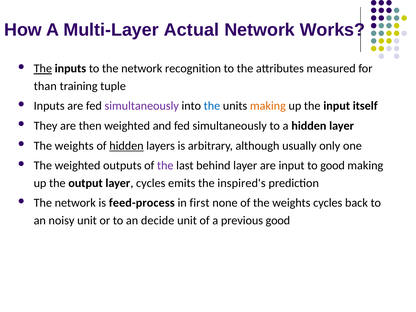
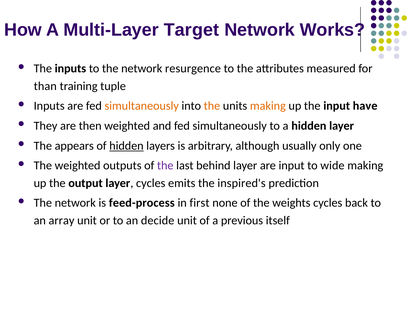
Actual: Actual -> Target
The at (43, 69) underline: present -> none
recognition: recognition -> resurgence
simultaneously at (142, 106) colour: purple -> orange
the at (212, 106) colour: blue -> orange
itself: itself -> have
weights at (74, 146): weights -> appears
to good: good -> wide
noisy: noisy -> array
previous good: good -> itself
